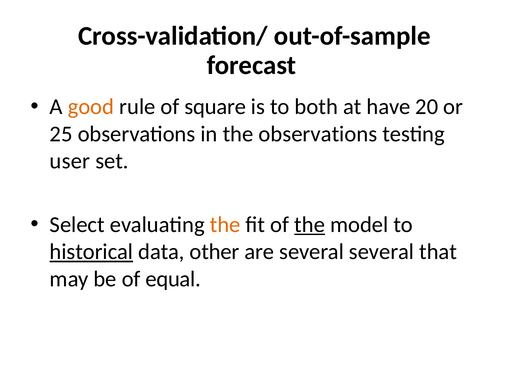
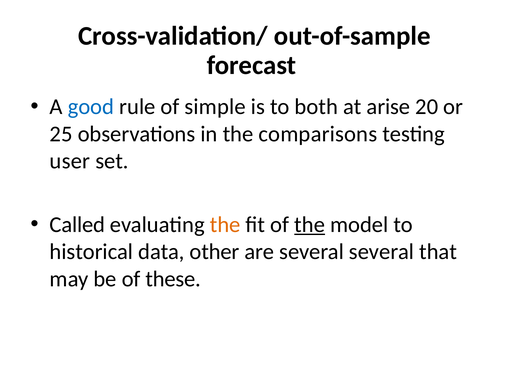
good colour: orange -> blue
square: square -> simple
have: have -> arise
the observations: observations -> comparisons
Select: Select -> Called
historical underline: present -> none
equal: equal -> these
